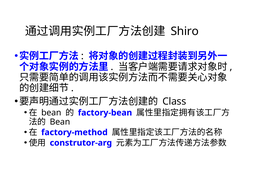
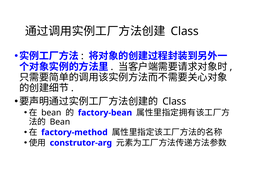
Shiro at (185, 31): Shiro -> Class
